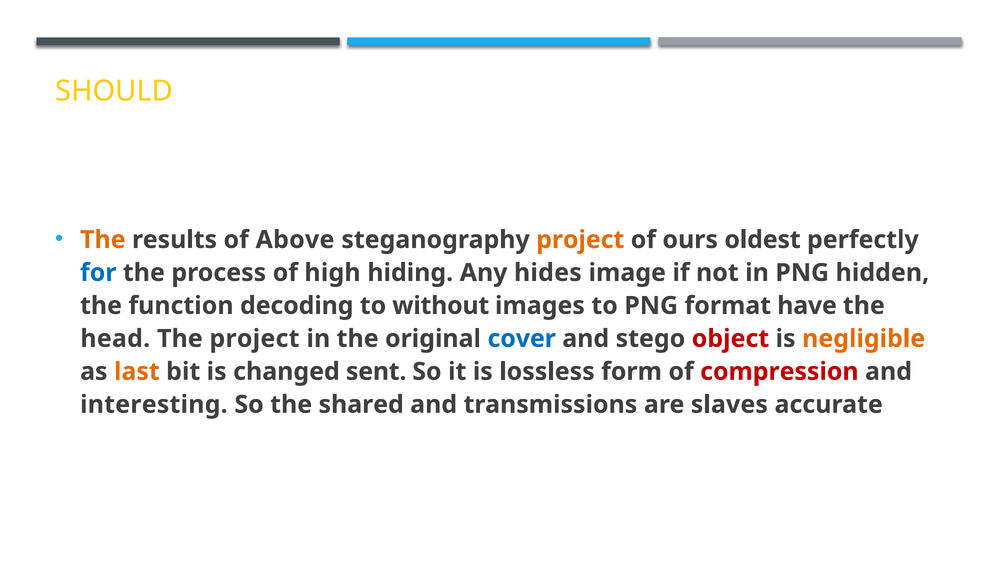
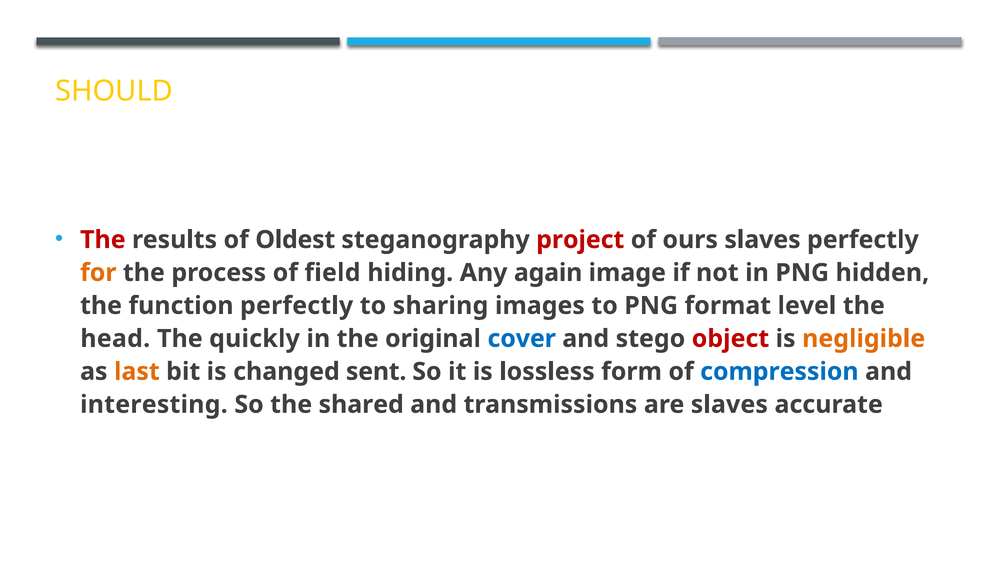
The at (103, 240) colour: orange -> red
Above: Above -> Oldest
project at (580, 240) colour: orange -> red
ours oldest: oldest -> slaves
for colour: blue -> orange
high: high -> field
hides: hides -> again
function decoding: decoding -> perfectly
without: without -> sharing
have: have -> level
The project: project -> quickly
compression colour: red -> blue
